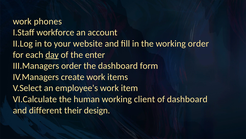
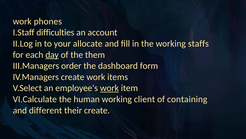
workforce: workforce -> difficulties
website: website -> allocate
working order: order -> staffs
enter: enter -> them
work at (109, 88) underline: none -> present
of dashboard: dashboard -> containing
their design: design -> create
